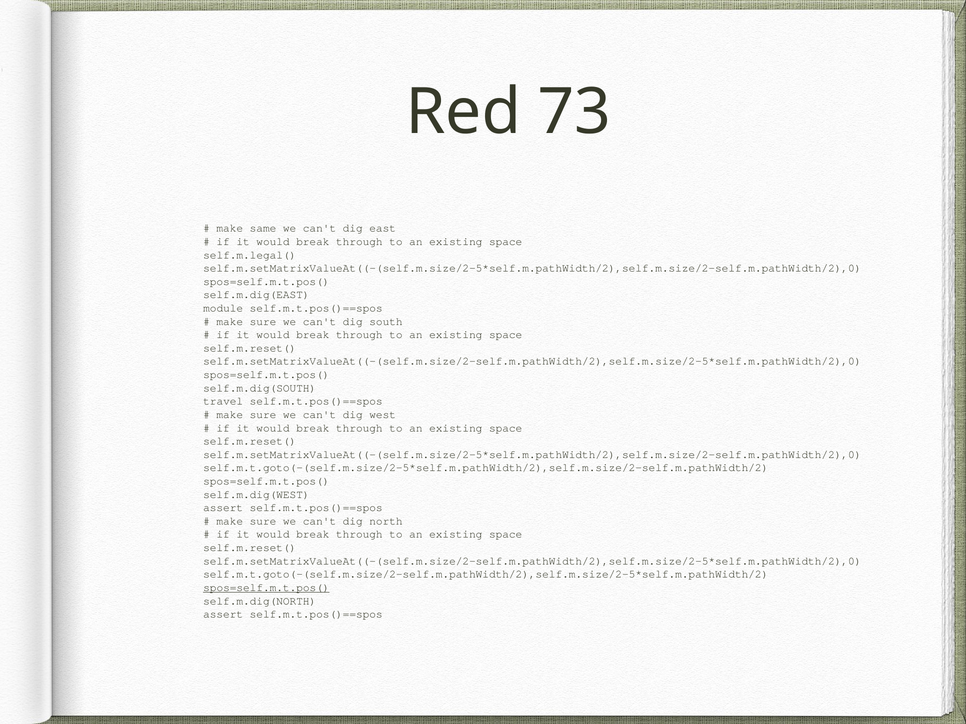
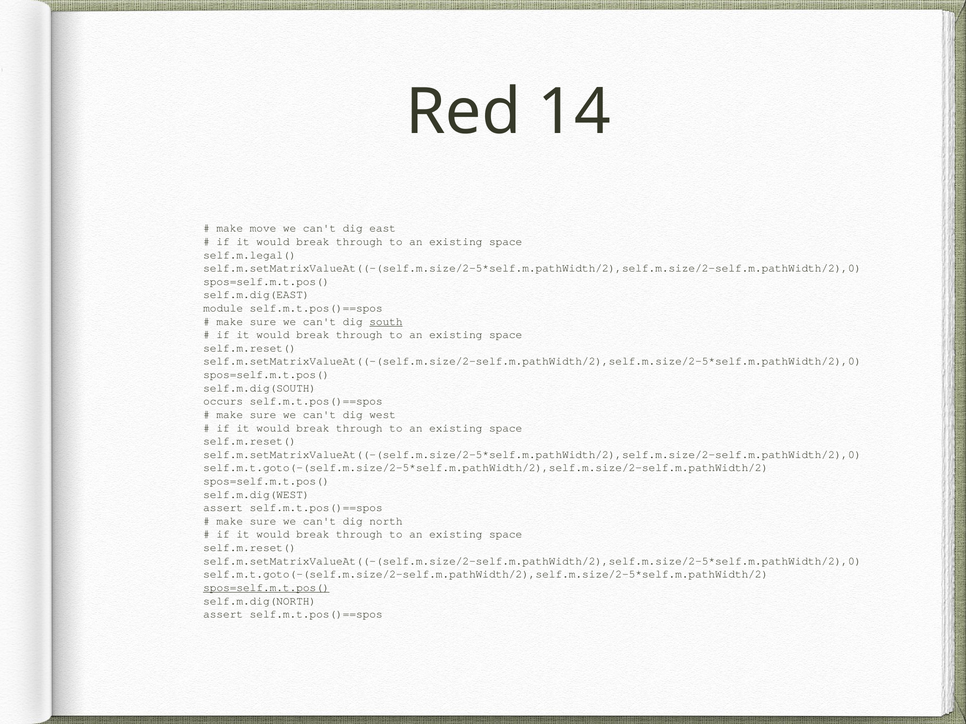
73: 73 -> 14
same: same -> move
south underline: none -> present
travel: travel -> occurs
